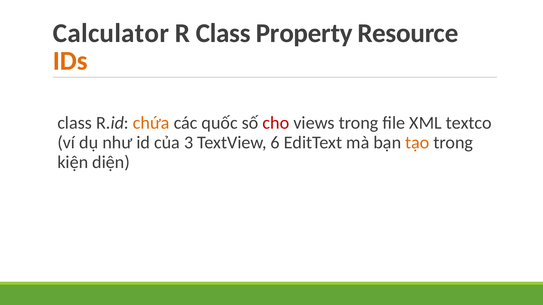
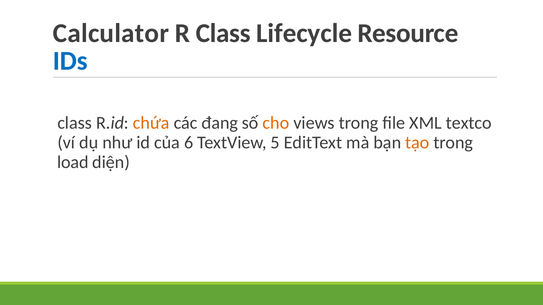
Property: Property -> Lifecycle
IDs colour: orange -> blue
quốc: quốc -> đang
cho colour: red -> orange
3: 3 -> 6
6: 6 -> 5
kiện: kiện -> load
